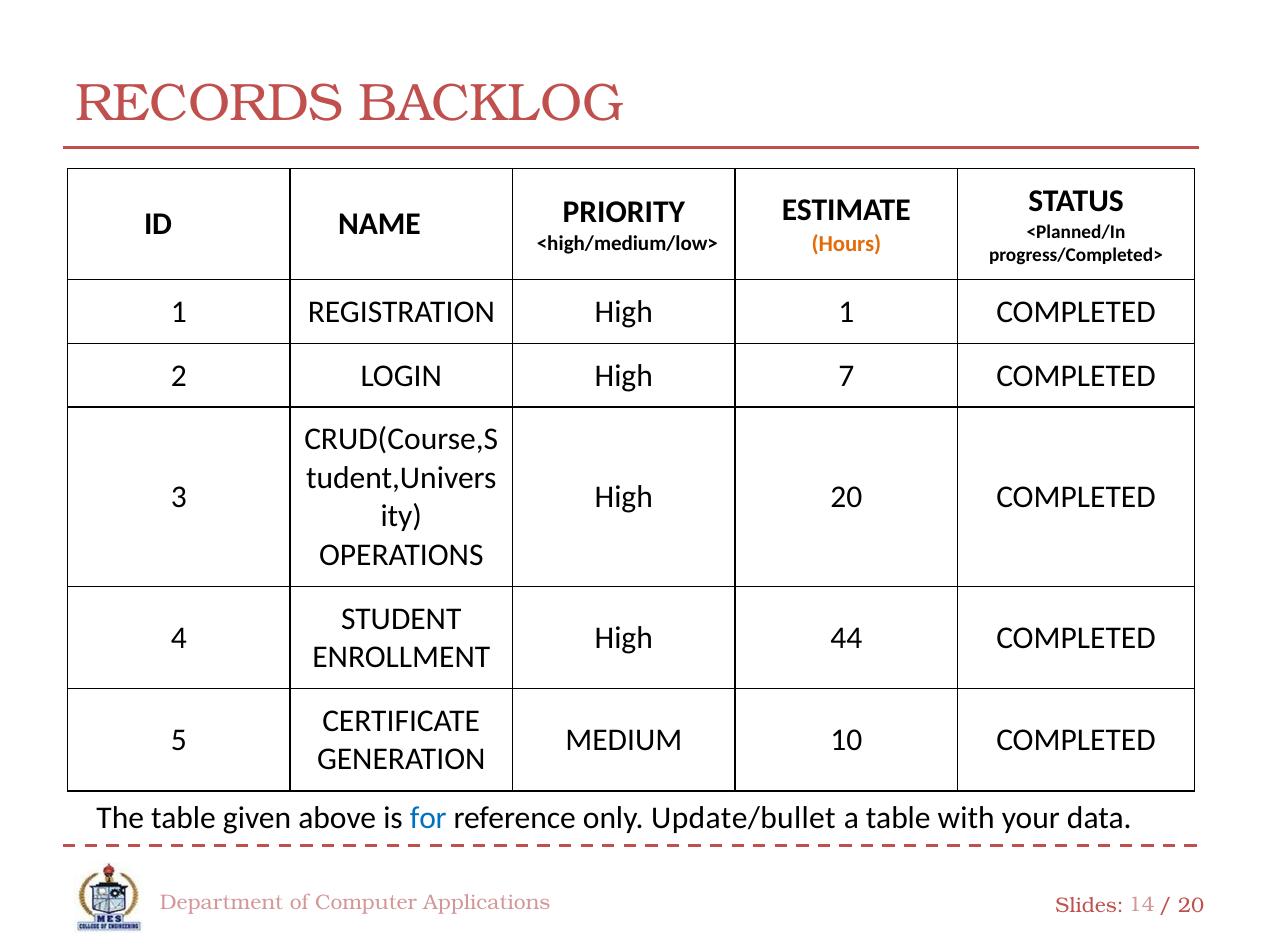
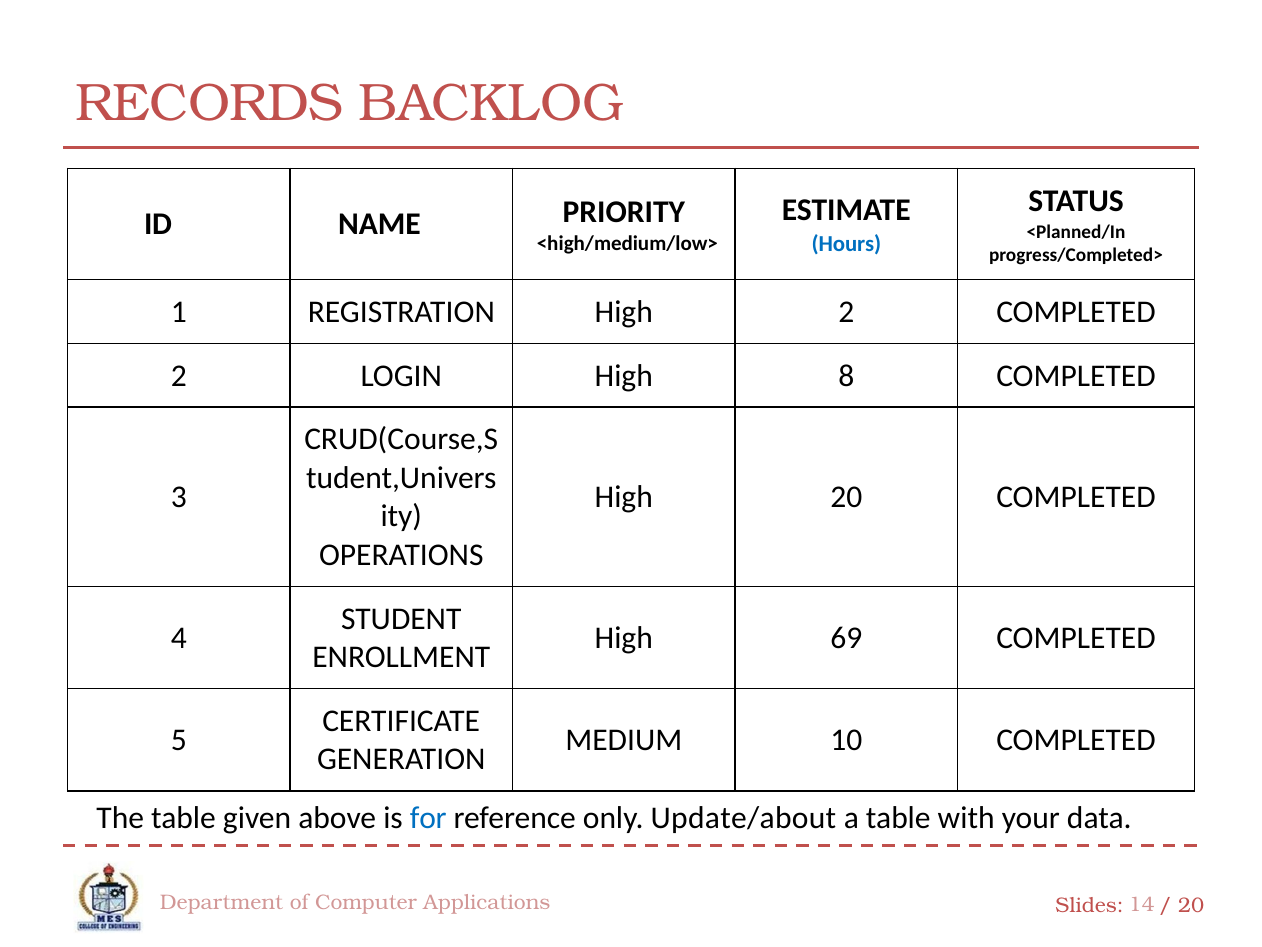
Hours colour: orange -> blue
High 1: 1 -> 2
7: 7 -> 8
44: 44 -> 69
Update/bullet: Update/bullet -> Update/about
